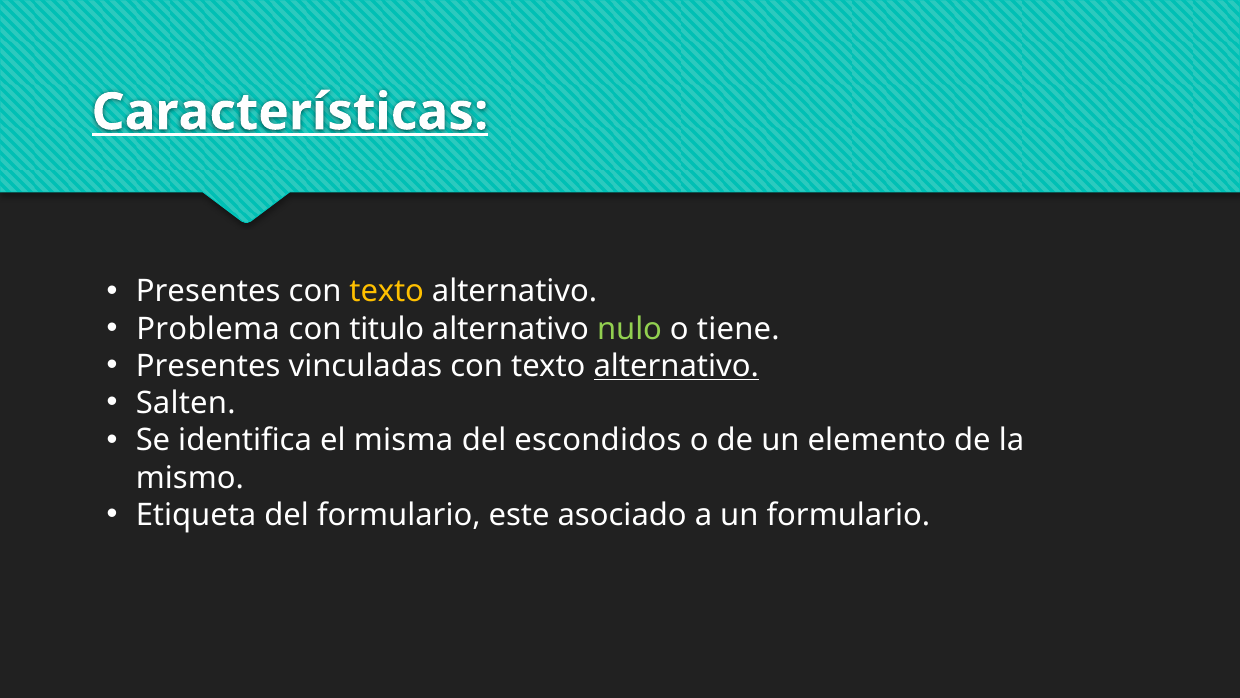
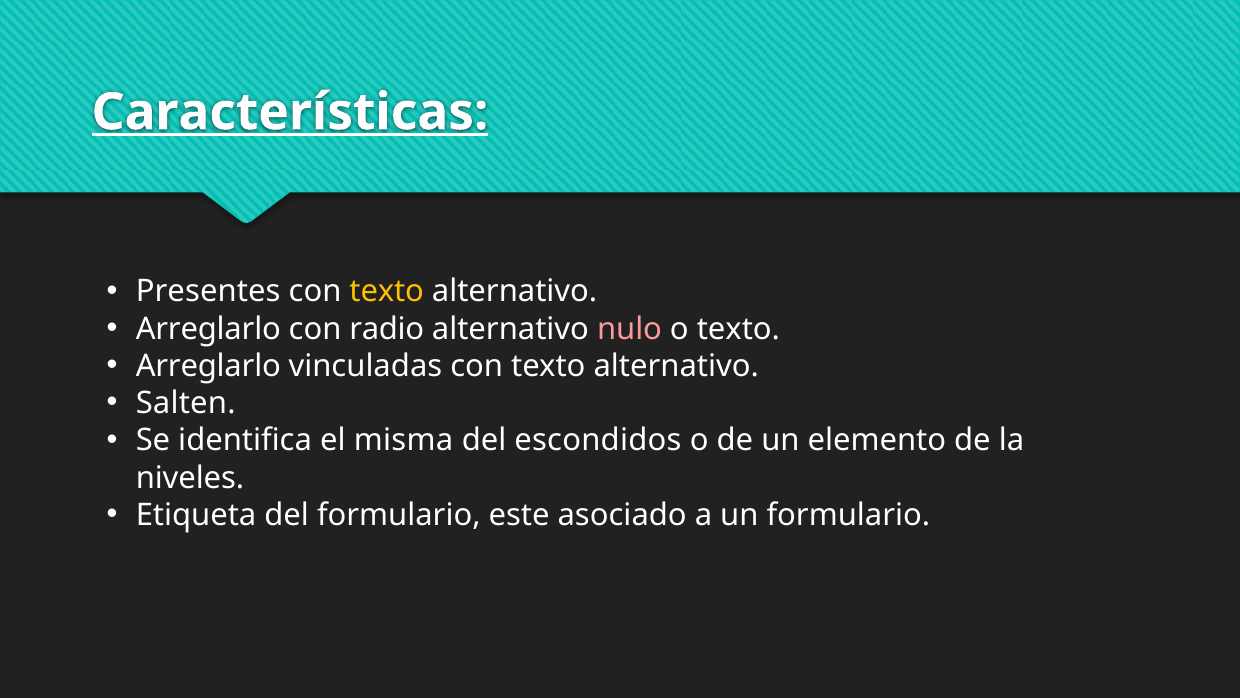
Problema at (208, 329): Problema -> Arreglarlo
titulo: titulo -> radio
nulo colour: light green -> pink
o tiene: tiene -> texto
Presentes at (208, 366): Presentes -> Arreglarlo
alternativo at (676, 366) underline: present -> none
mismo: mismo -> niveles
